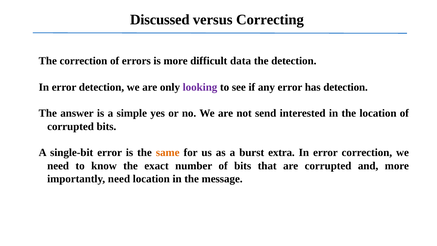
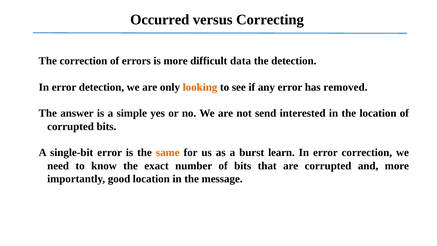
Discussed: Discussed -> Occurred
looking colour: purple -> orange
has detection: detection -> removed
extra: extra -> learn
importantly need: need -> good
